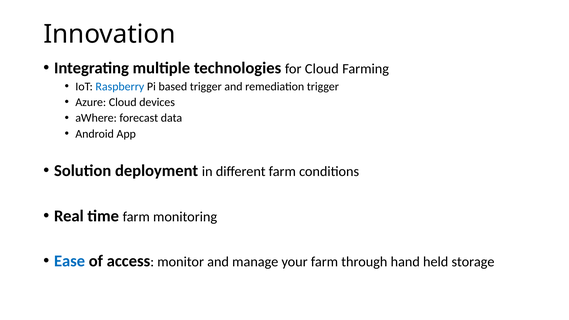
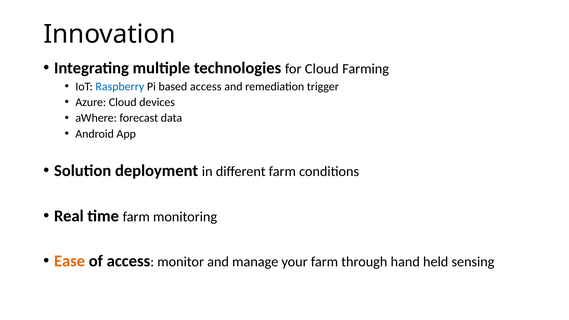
based trigger: trigger -> access
Ease colour: blue -> orange
storage: storage -> sensing
